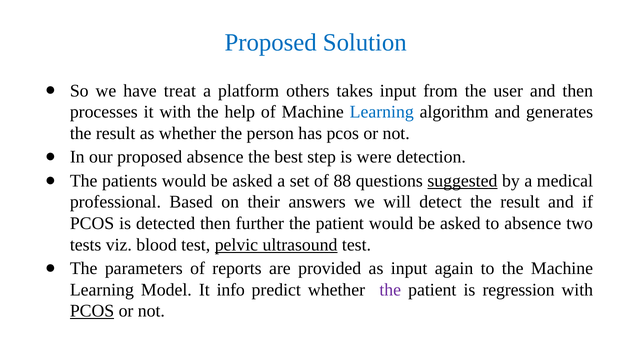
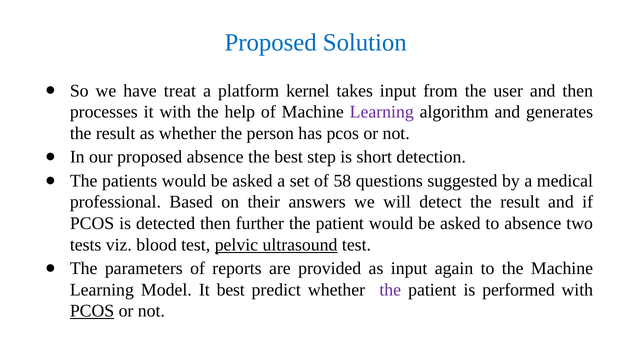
others: others -> kernel
Learning at (382, 112) colour: blue -> purple
were: were -> short
88: 88 -> 58
suggested underline: present -> none
It info: info -> best
regression: regression -> performed
